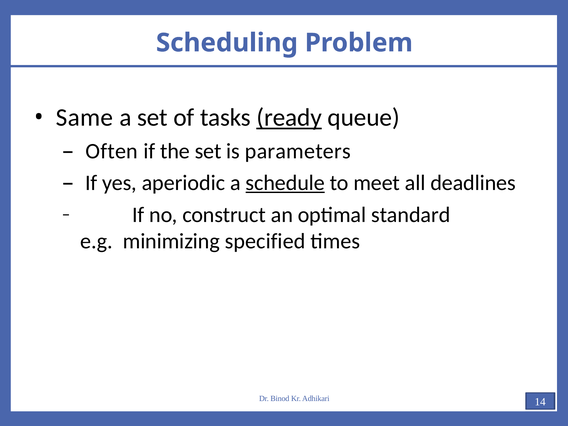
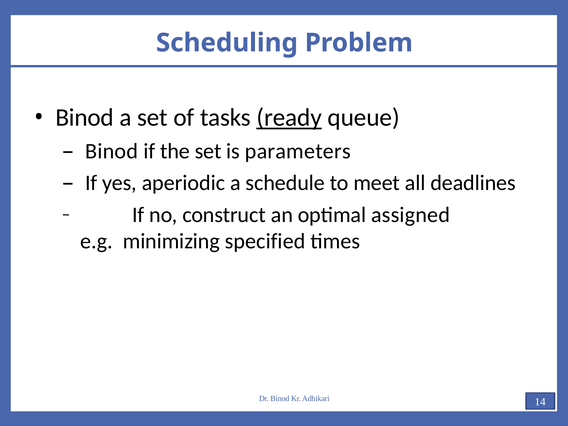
Same at (84, 118): Same -> Binod
Often at (112, 151): Often -> Binod
schedule underline: present -> none
standard: standard -> assigned
